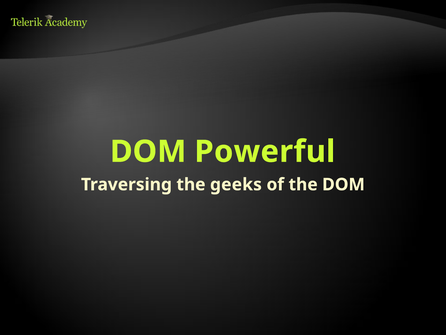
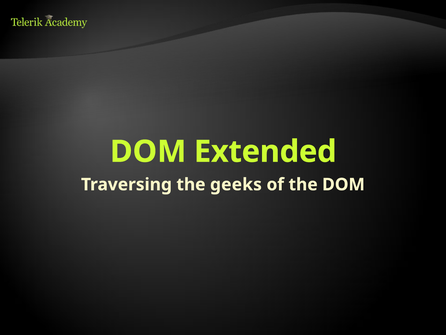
Powerful: Powerful -> Extended
